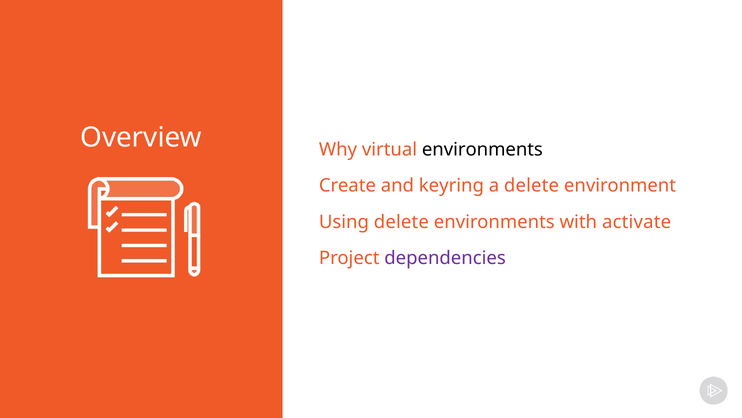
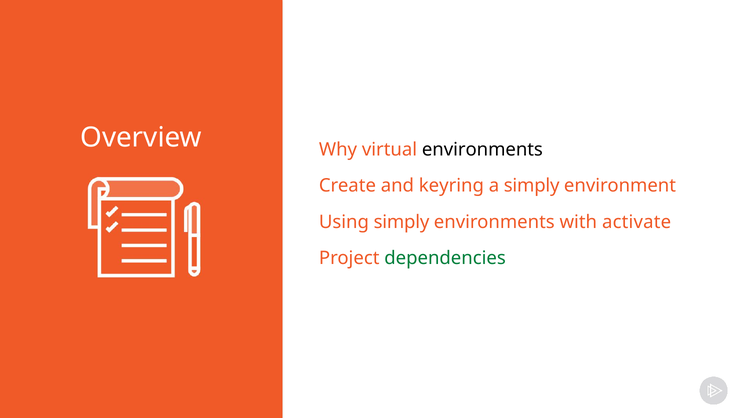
a delete: delete -> simply
Using delete: delete -> simply
dependencies colour: purple -> green
